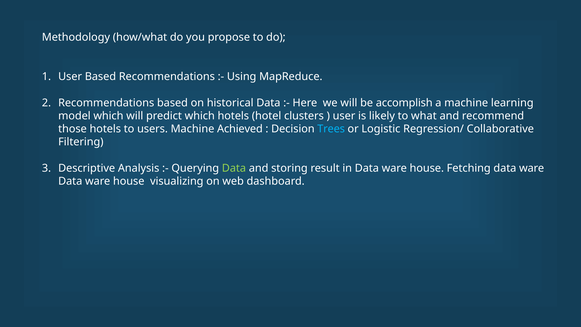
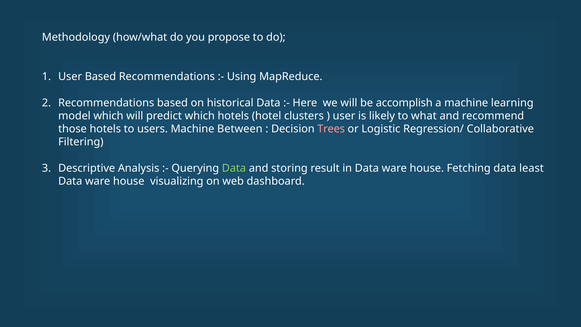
Achieved: Achieved -> Between
Trees colour: light blue -> pink
Fetching data ware: ware -> least
